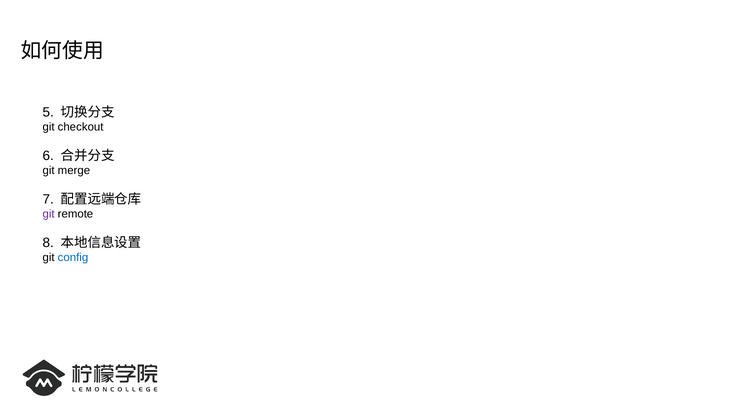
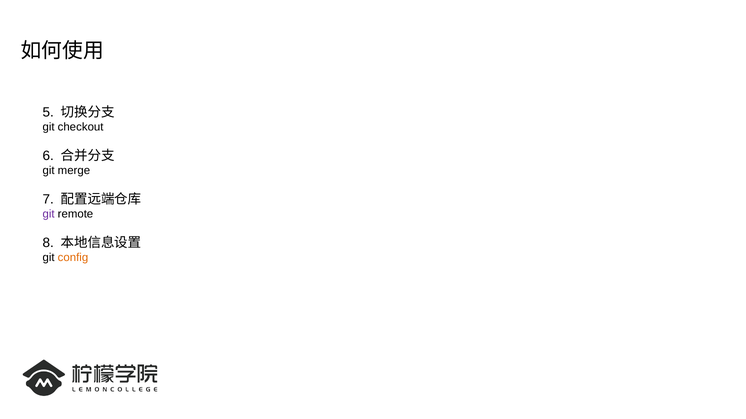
config colour: blue -> orange
